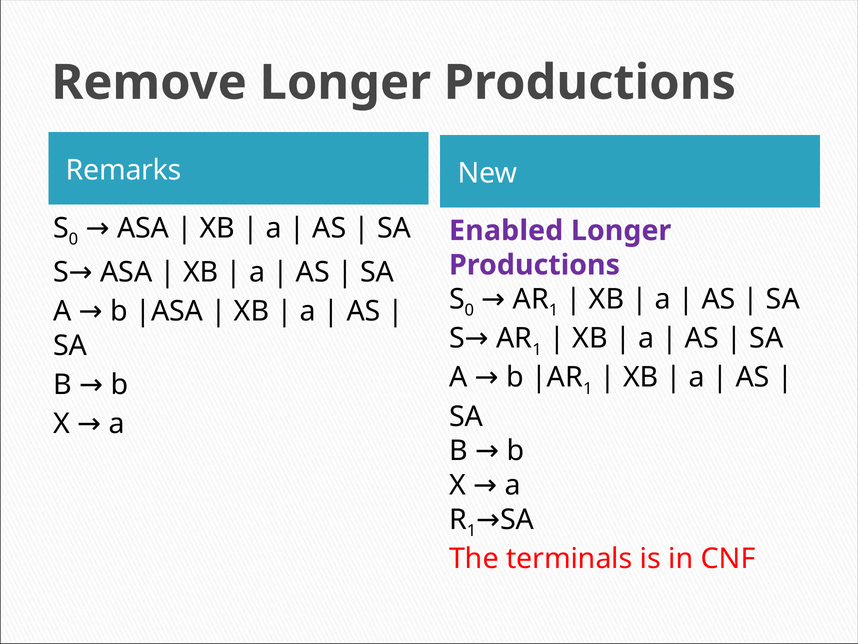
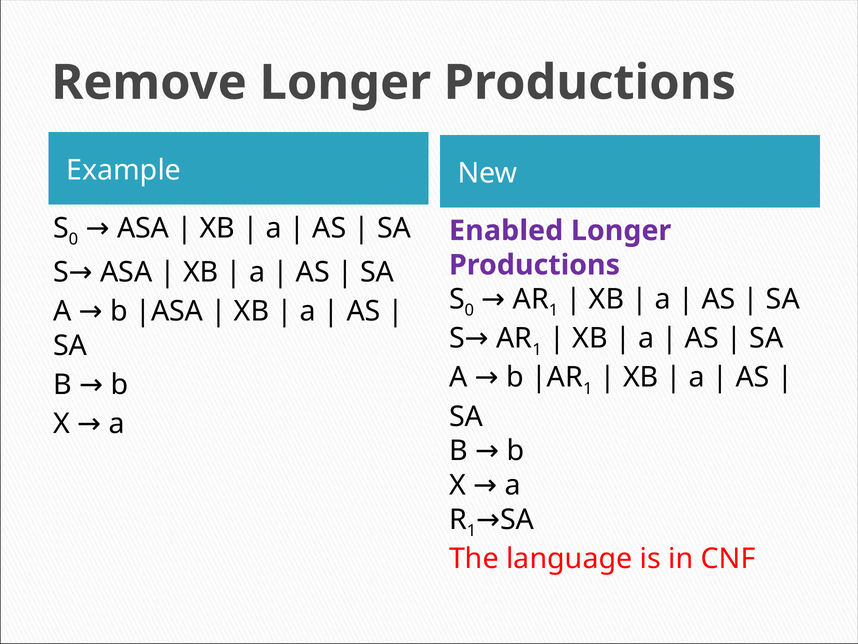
Remarks: Remarks -> Example
terminals: terminals -> language
